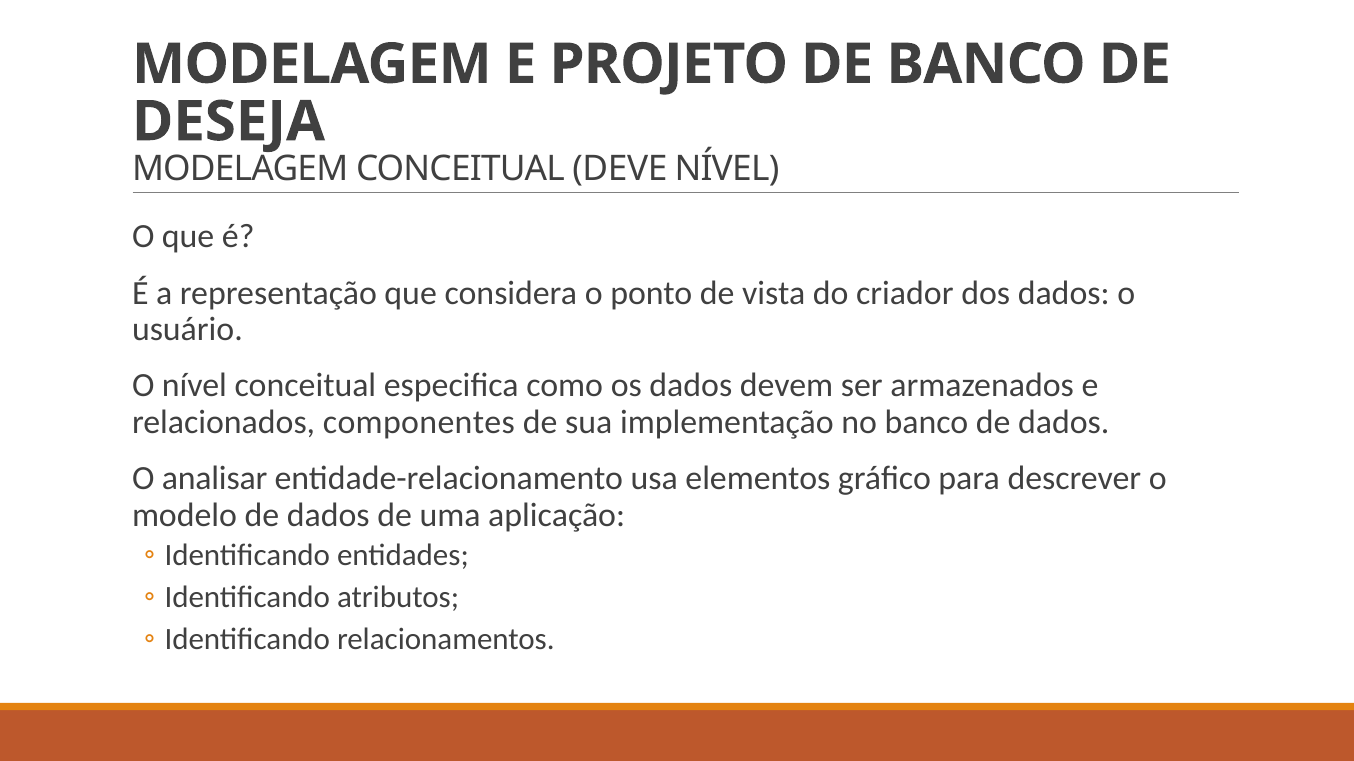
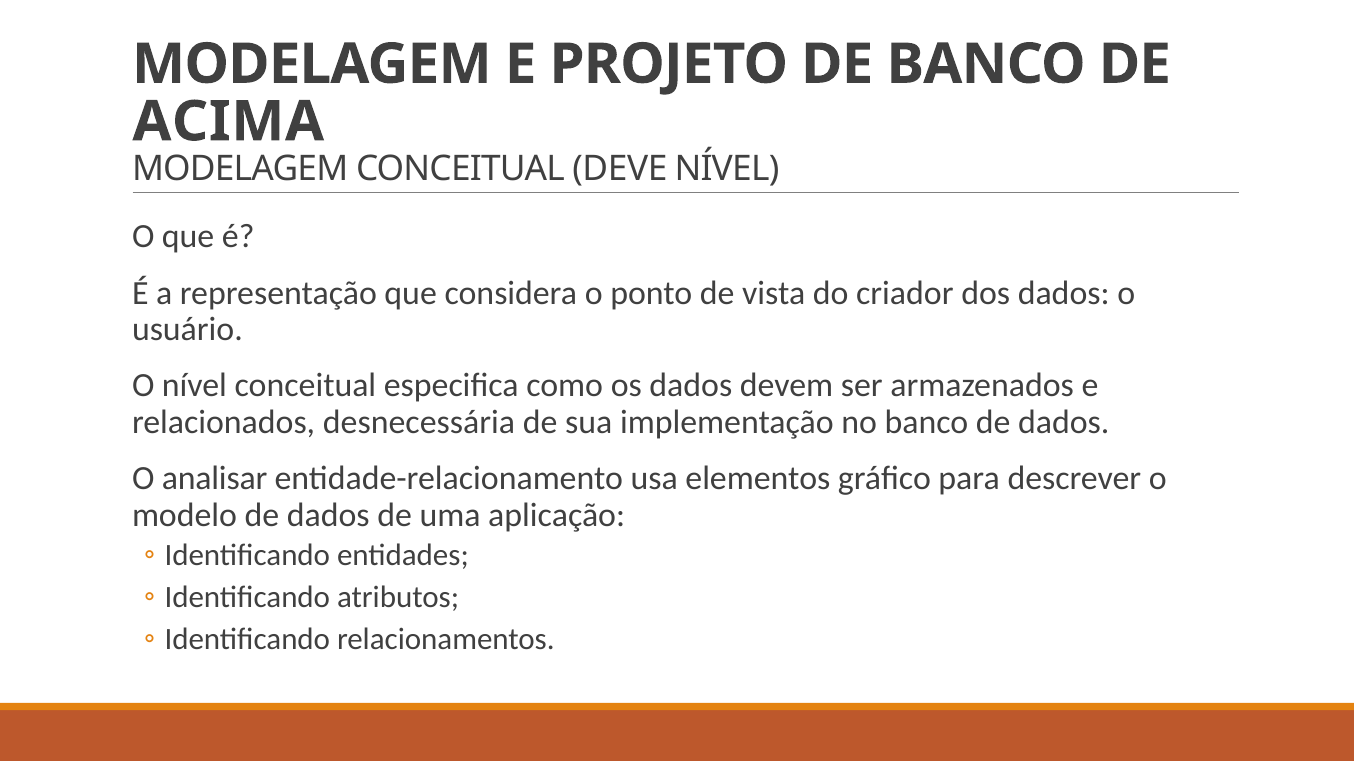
DESEJA: DESEJA -> ACIMA
componentes: componentes -> desnecessária
